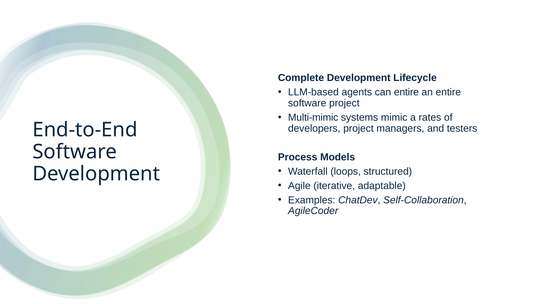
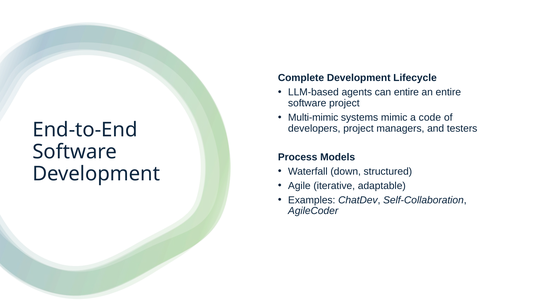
rates: rates -> code
loops: loops -> down
